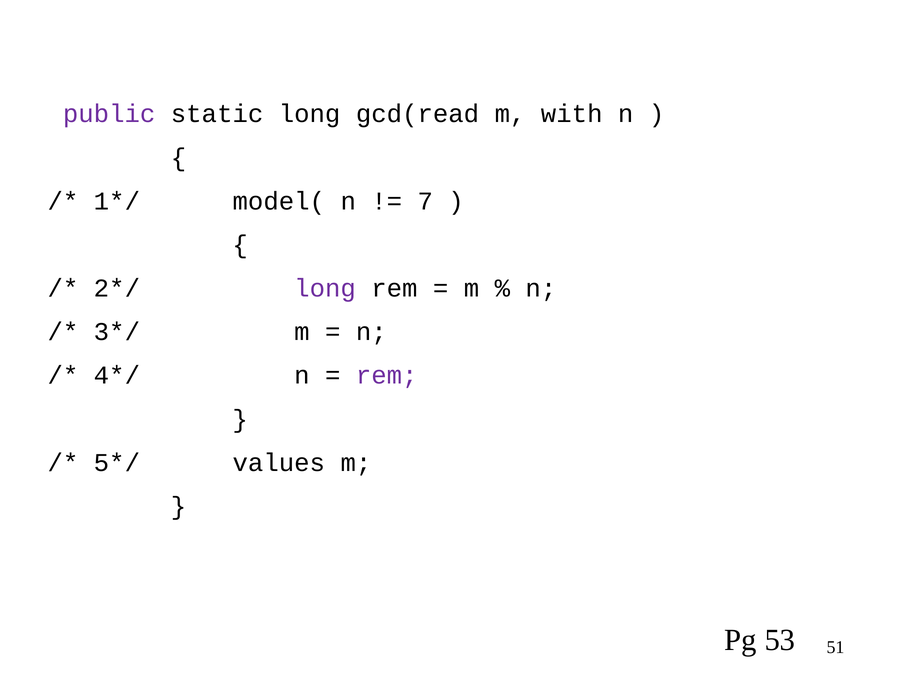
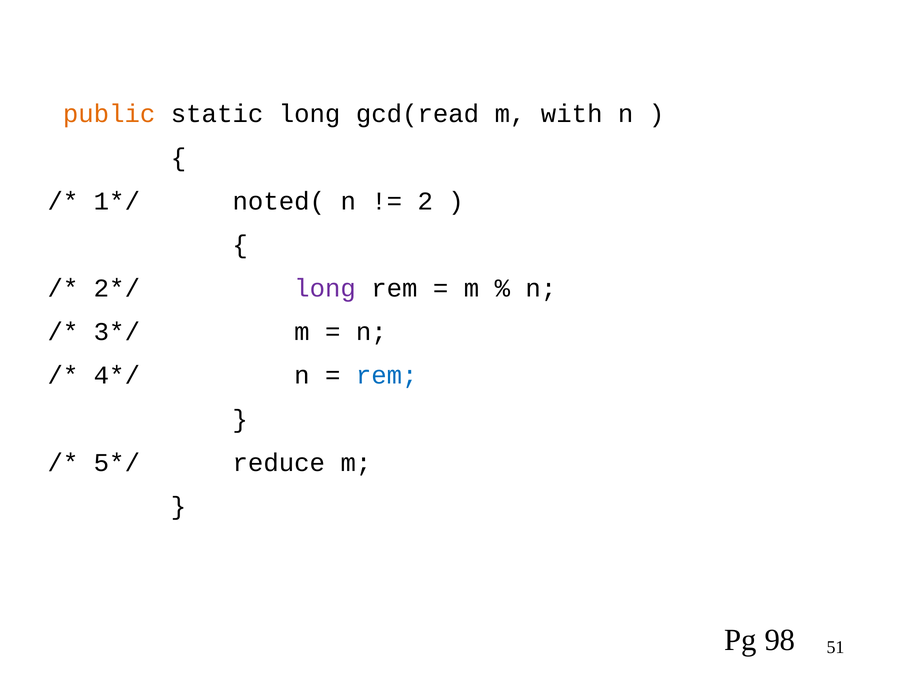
public colour: purple -> orange
model(: model( -> noted(
7: 7 -> 2
rem at (387, 376) colour: purple -> blue
values: values -> reduce
53: 53 -> 98
